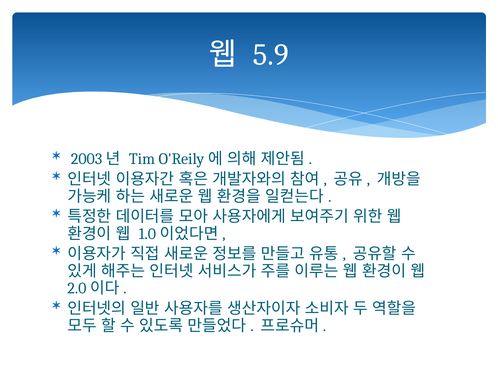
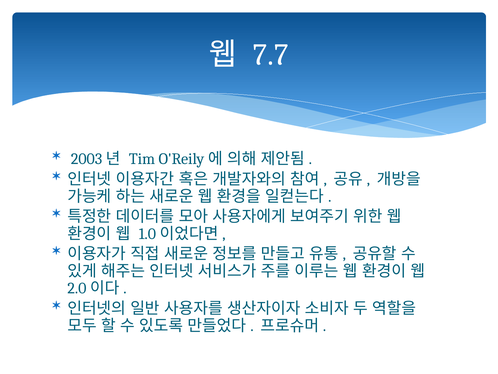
5.9: 5.9 -> 7.7
